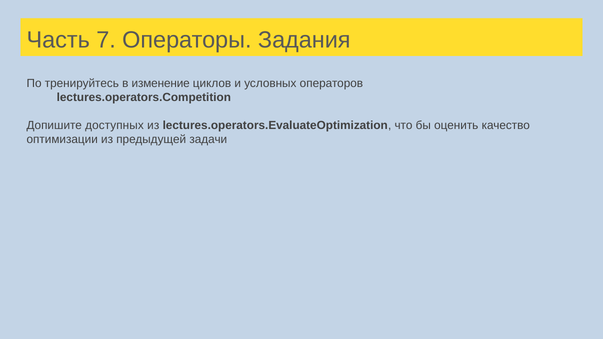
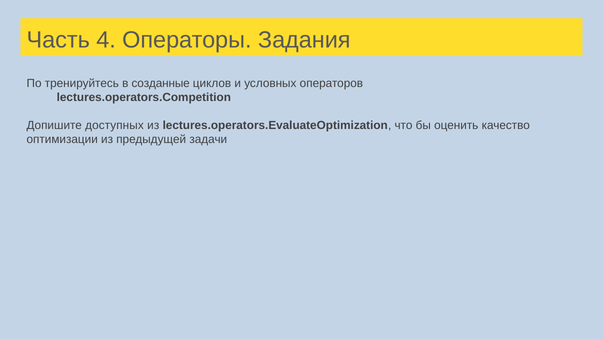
7: 7 -> 4
изменение: изменение -> созданные
